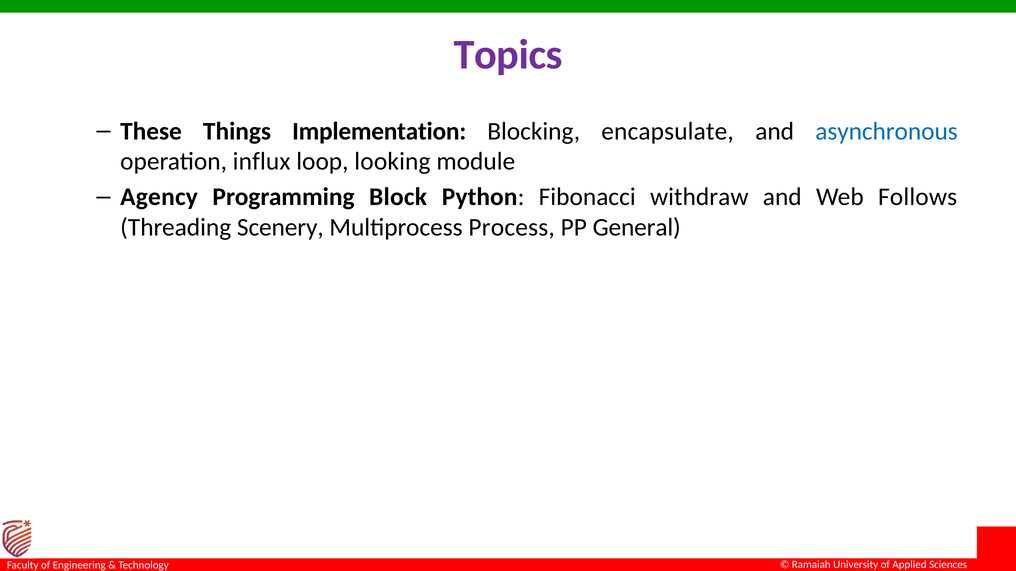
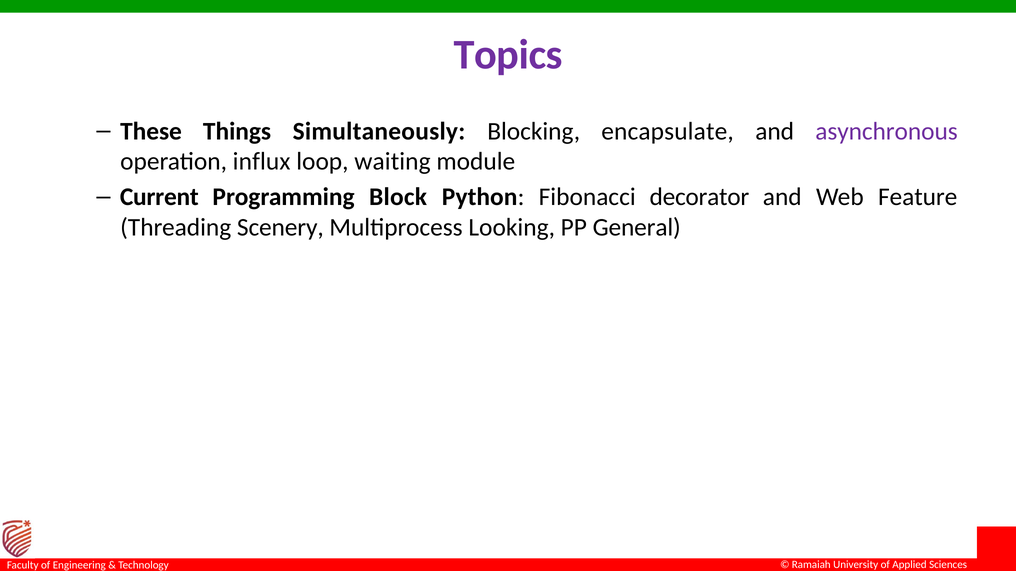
Implementation: Implementation -> Simultaneously
asynchronous colour: blue -> purple
looking: looking -> waiting
Agency: Agency -> Current
withdraw: withdraw -> decorator
Follows: Follows -> Feature
Process: Process -> Looking
